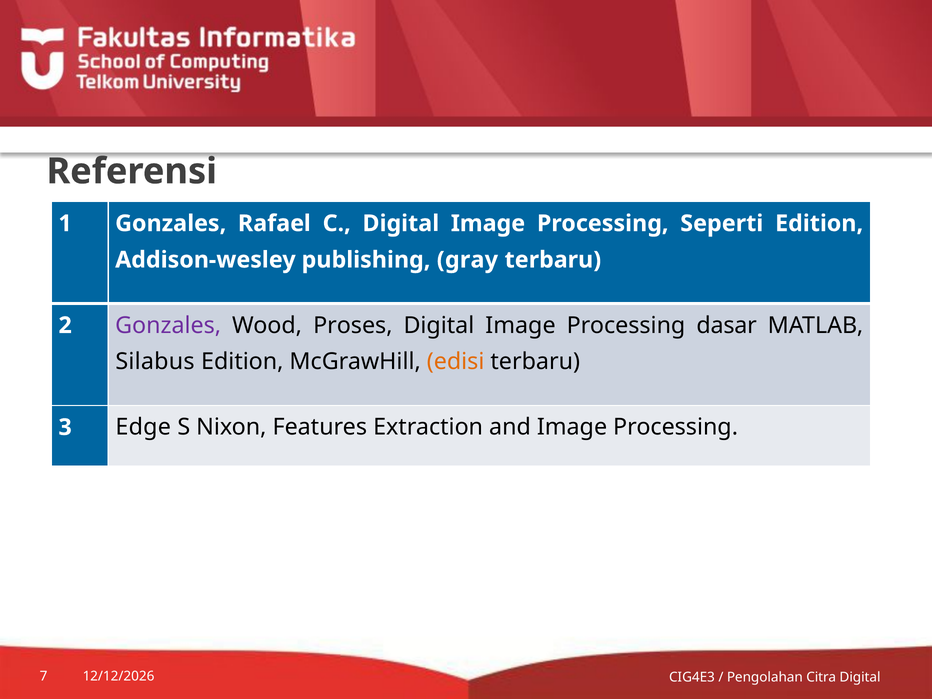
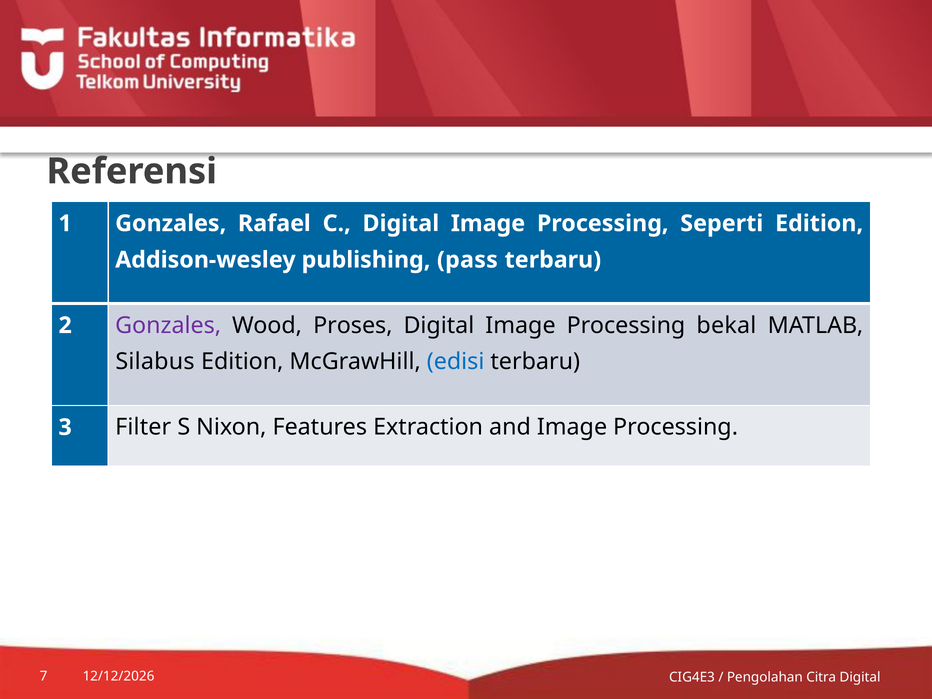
gray: gray -> pass
dasar: dasar -> bekal
edisi colour: orange -> blue
Edge: Edge -> Filter
